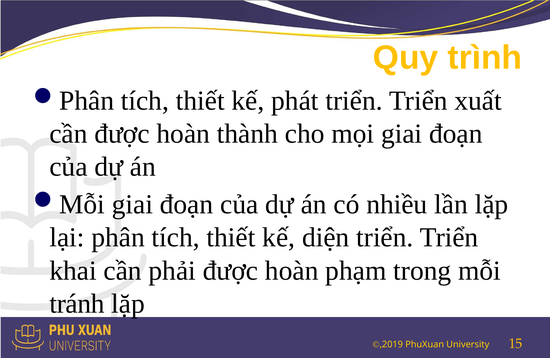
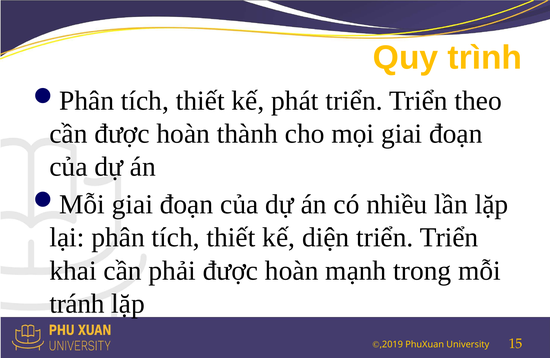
xuất: xuất -> theo
phạm: phạm -> mạnh
